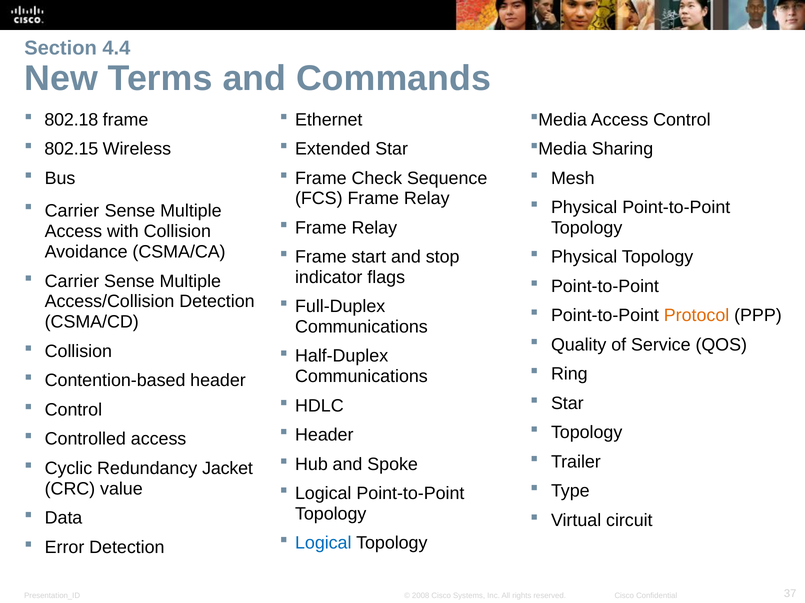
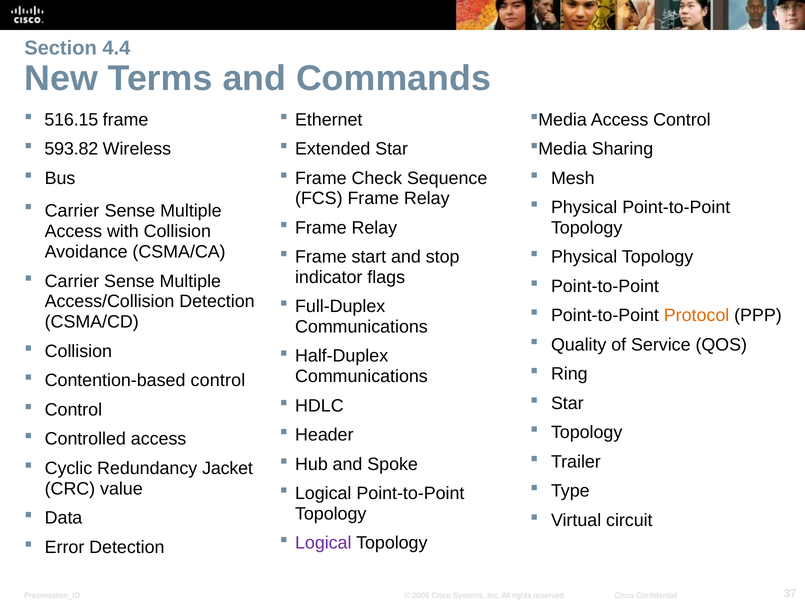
802.18: 802.18 -> 516.15
802.15: 802.15 -> 593.82
Contention-based header: header -> control
Logical at (323, 544) colour: blue -> purple
